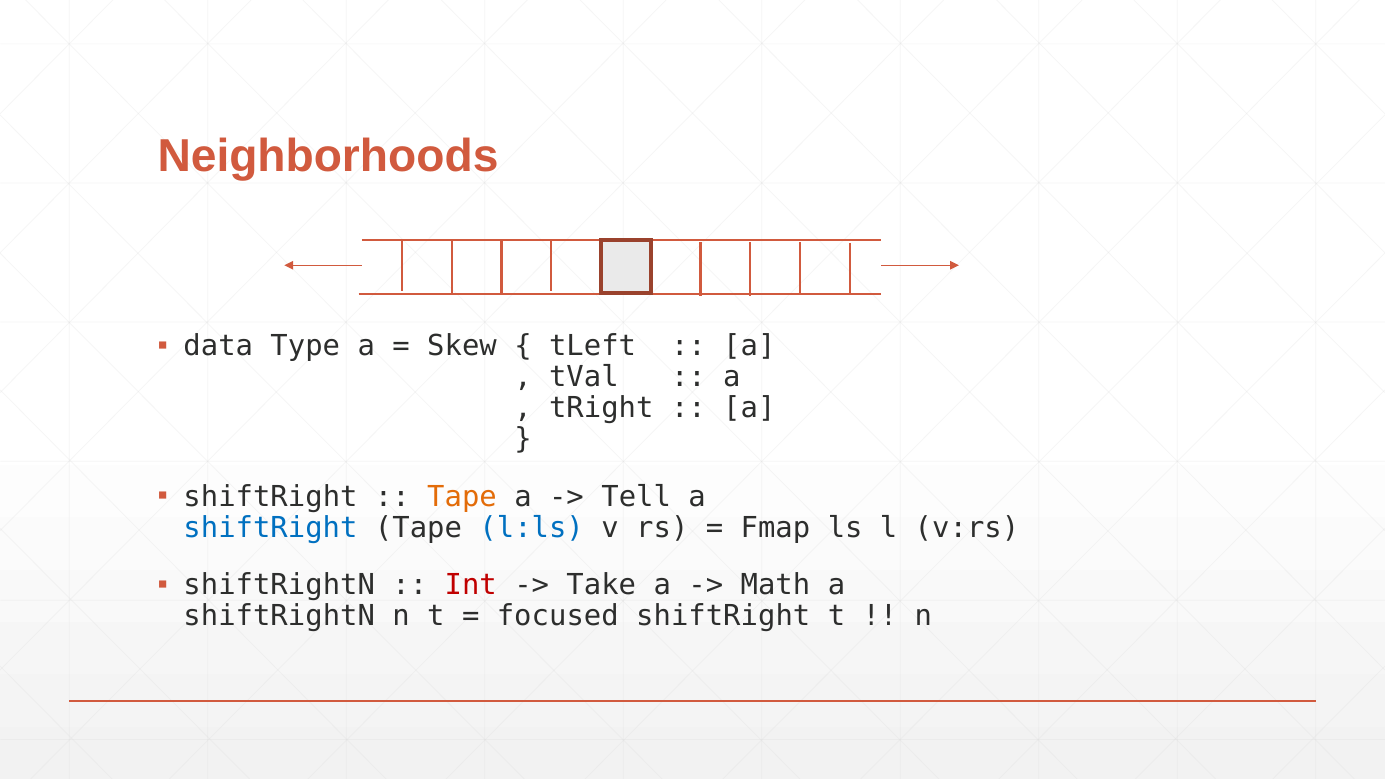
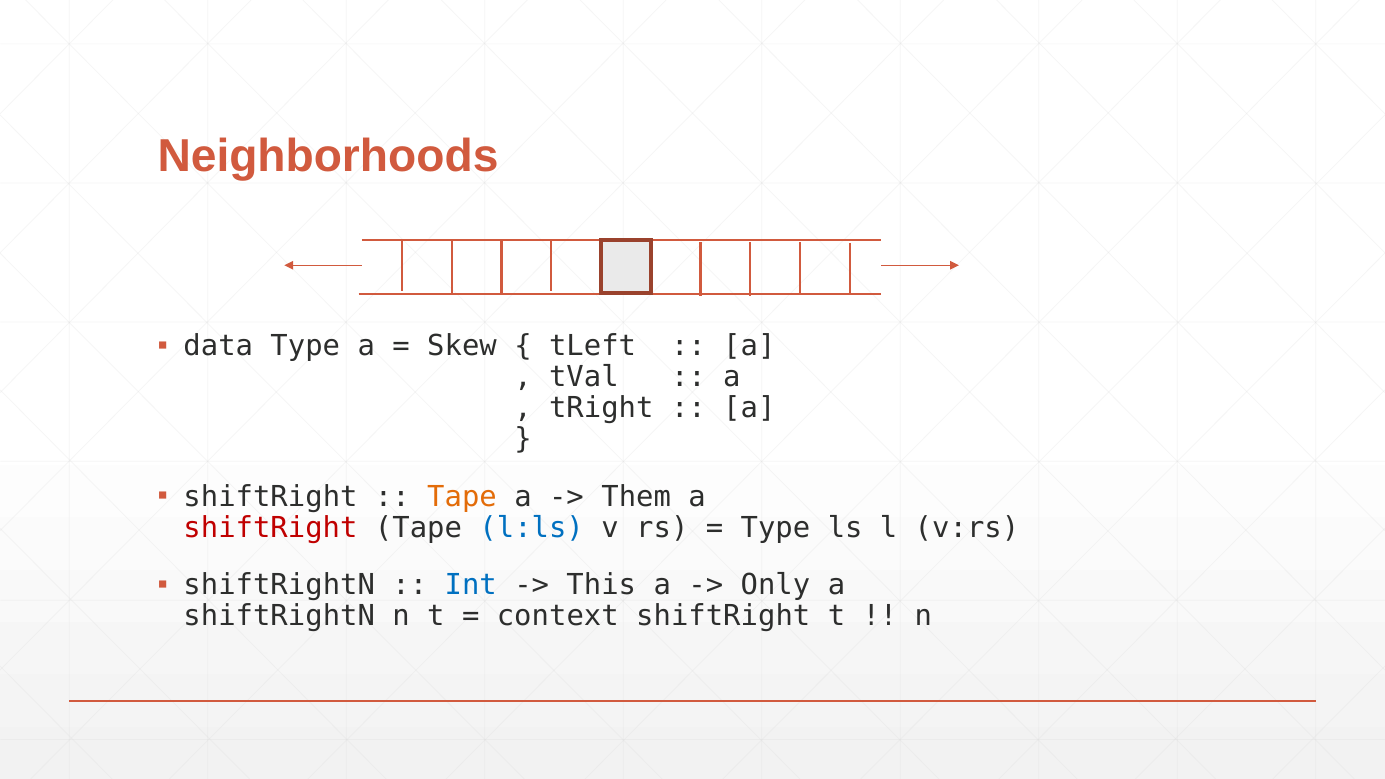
Tell: Tell -> Them
shiftRight at (270, 528) colour: blue -> red
Fmap at (775, 528): Fmap -> Type
Int colour: red -> blue
Take: Take -> This
Math: Math -> Only
focused: focused -> context
